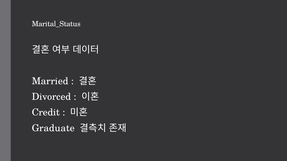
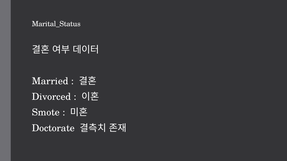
Credit: Credit -> Smote
Graduate: Graduate -> Doctorate
